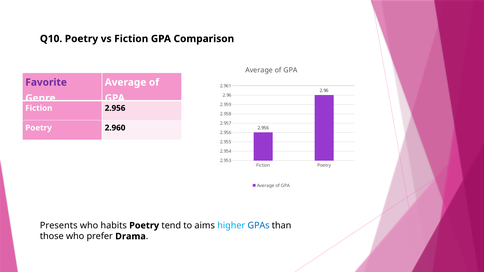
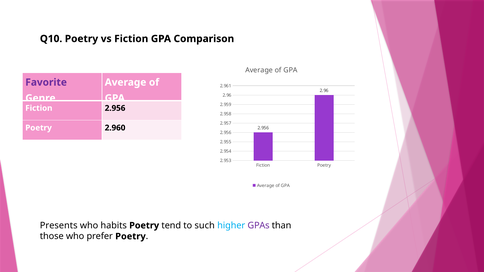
aims: aims -> such
GPAs colour: blue -> purple
prefer Drama: Drama -> Poetry
